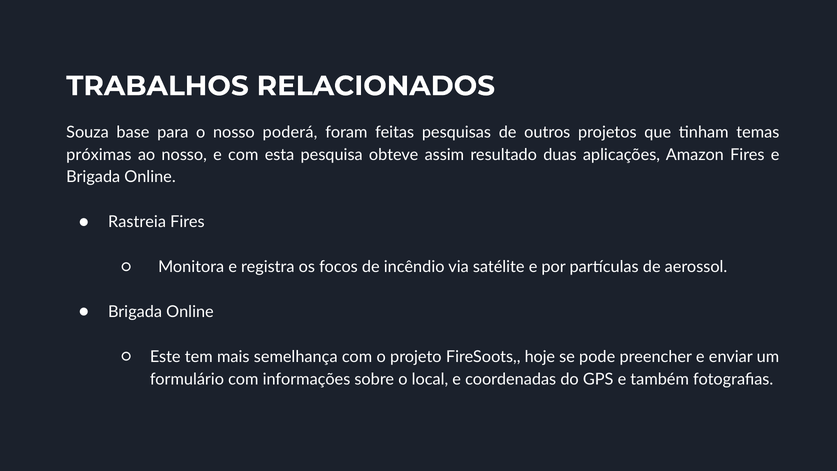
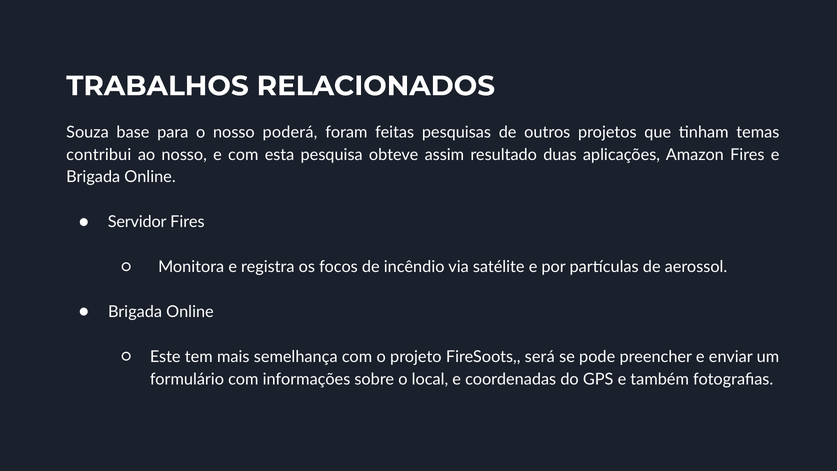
próximas: próximas -> contribui
Rastreia: Rastreia -> Servidor
hoje: hoje -> será
